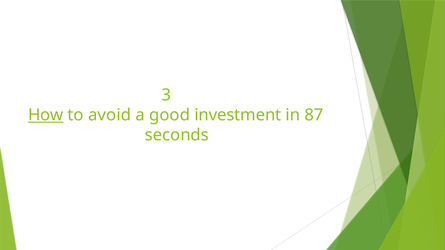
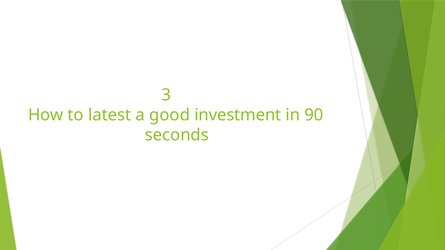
How underline: present -> none
avoid: avoid -> latest
87: 87 -> 90
